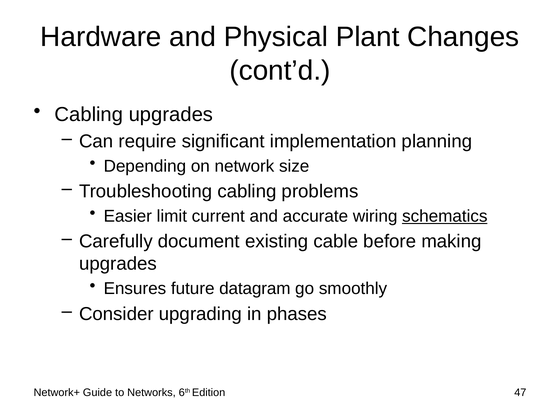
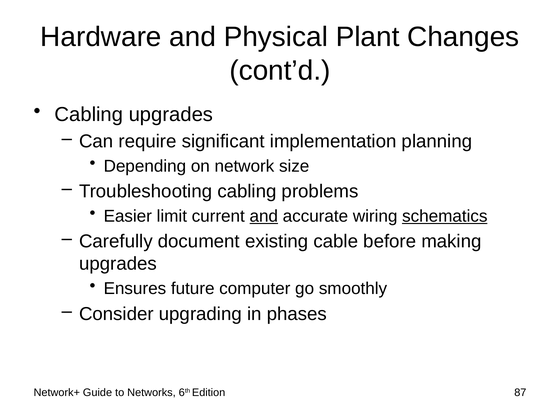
and at (264, 216) underline: none -> present
datagram: datagram -> computer
47: 47 -> 87
